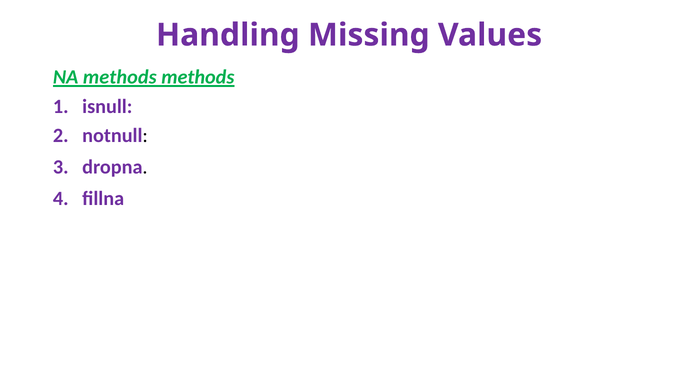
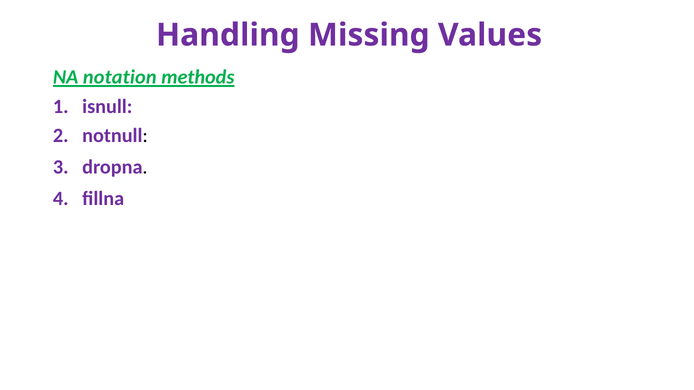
NA methods: methods -> notation
